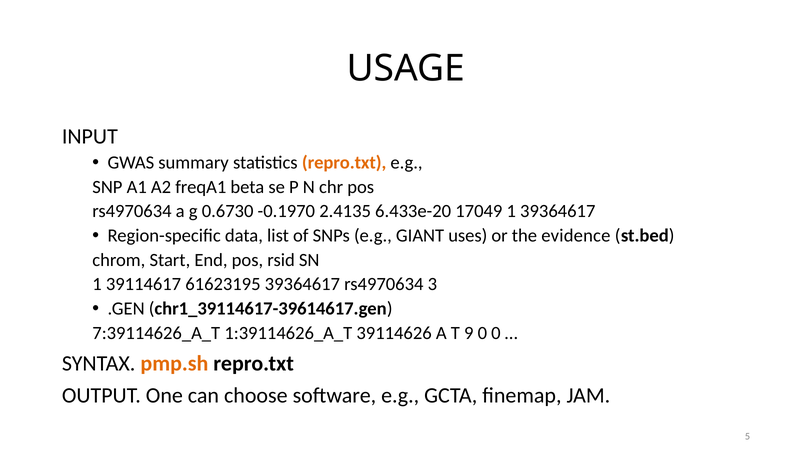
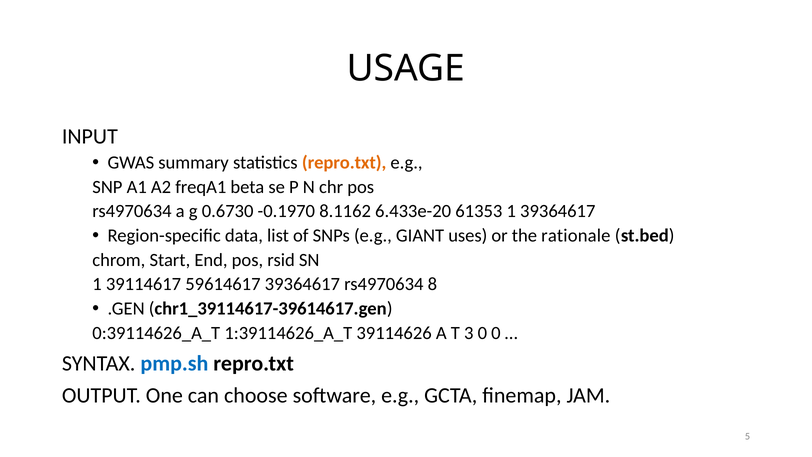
2.4135: 2.4135 -> 8.1162
17049: 17049 -> 61353
evidence: evidence -> rationale
61623195: 61623195 -> 59614617
3: 3 -> 8
7:39114626_A_T: 7:39114626_A_T -> 0:39114626_A_T
9: 9 -> 3
pmp.sh colour: orange -> blue
